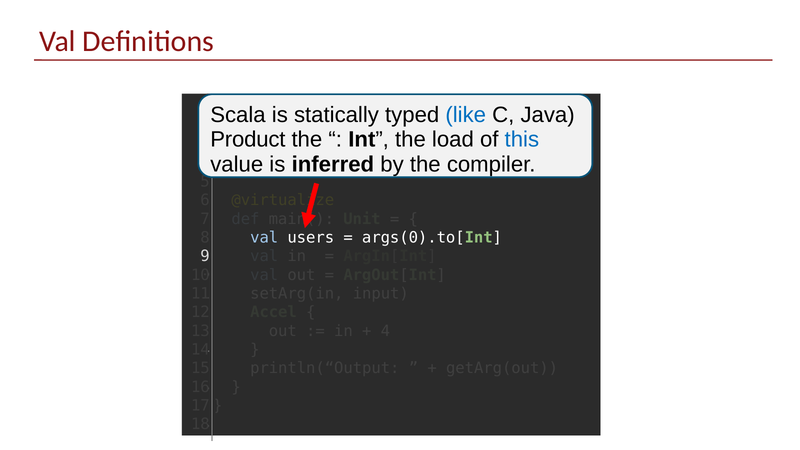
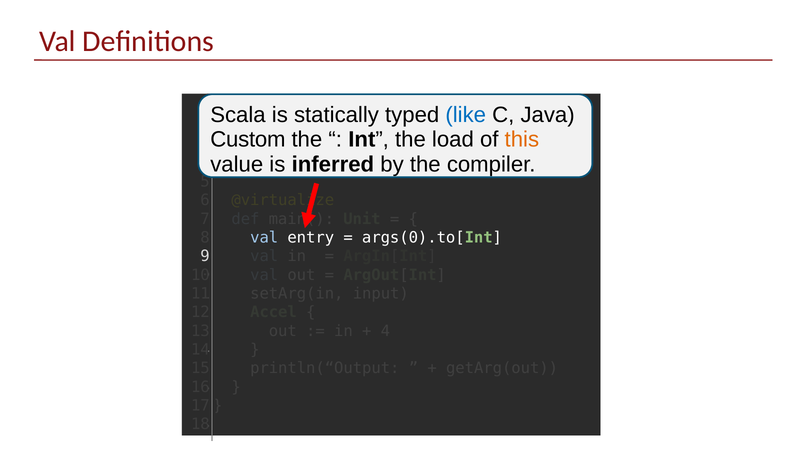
Product: Product -> Custom
this colour: blue -> orange
users: users -> entry
